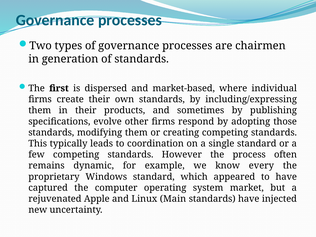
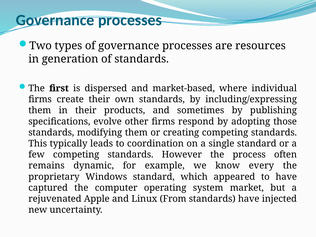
chairmen: chairmen -> resources
Main: Main -> From
